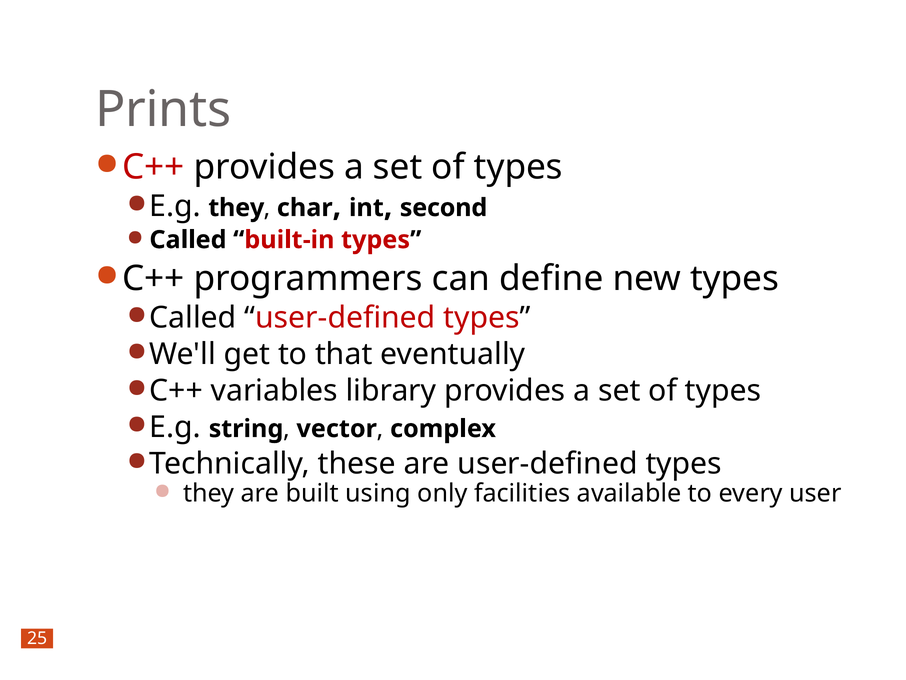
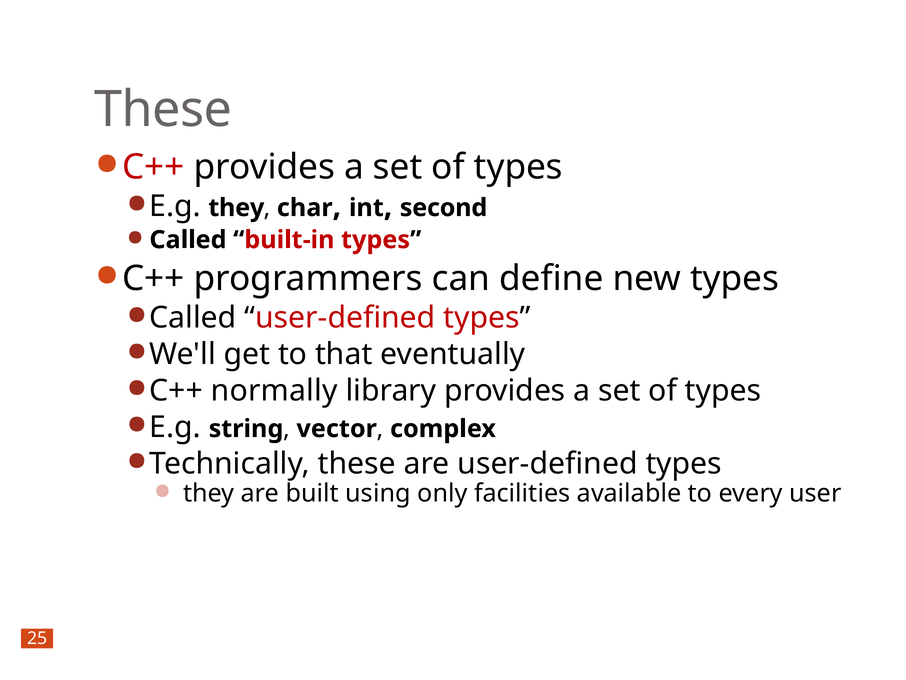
Prints at (163, 109): Prints -> These
variables: variables -> normally
